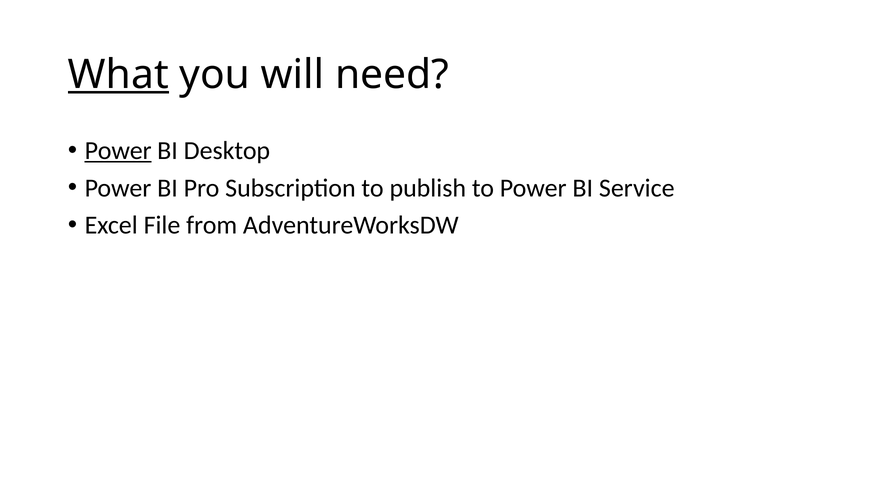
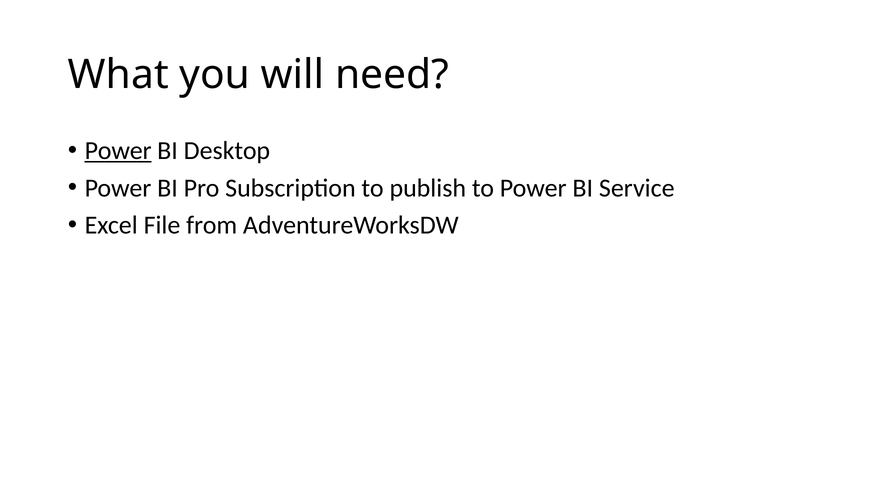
What underline: present -> none
